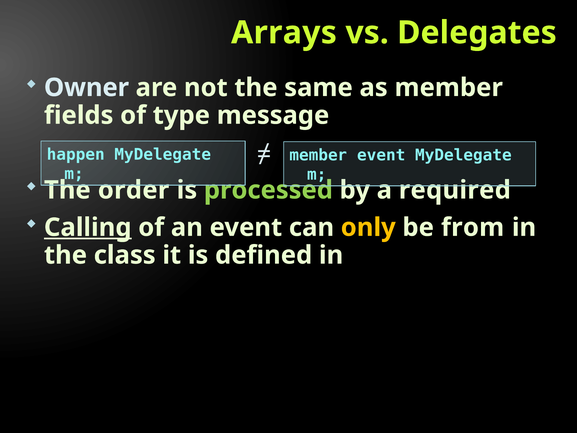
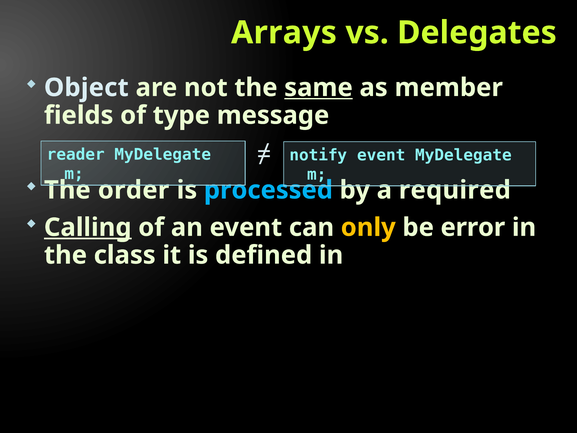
Owner: Owner -> Object
same underline: none -> present
happen: happen -> reader
member at (318, 155): member -> notify
processed colour: light green -> light blue
from: from -> error
